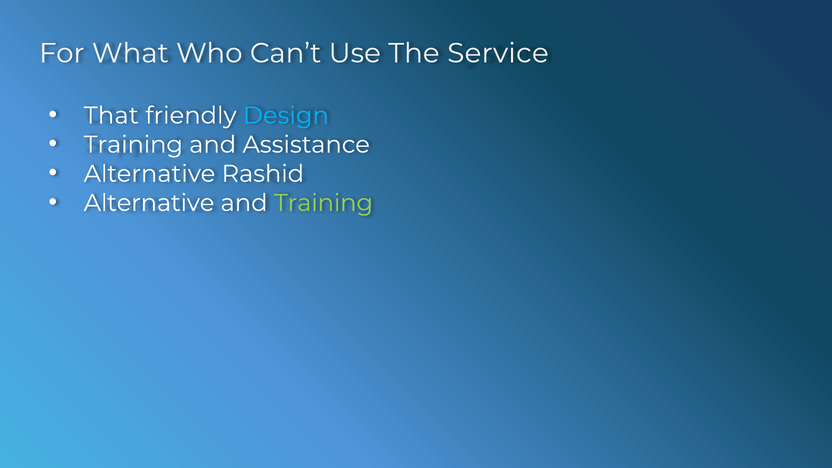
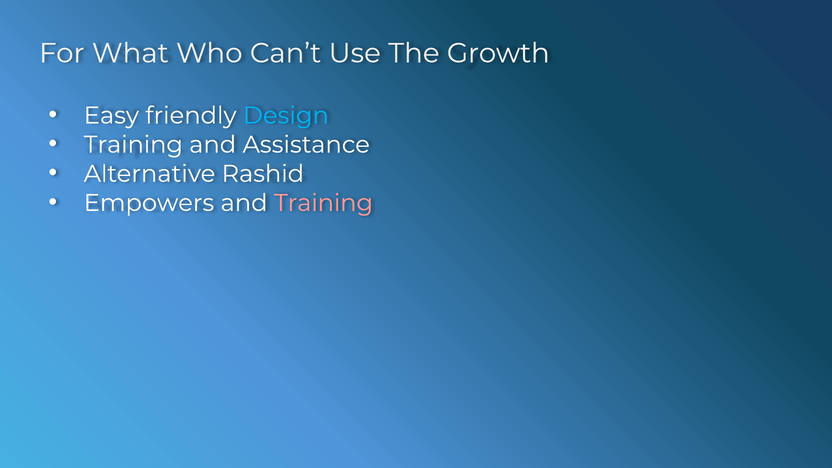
Service: Service -> Growth
That: That -> Easy
Alternative at (149, 203): Alternative -> Empowers
Training at (323, 203) colour: light green -> pink
